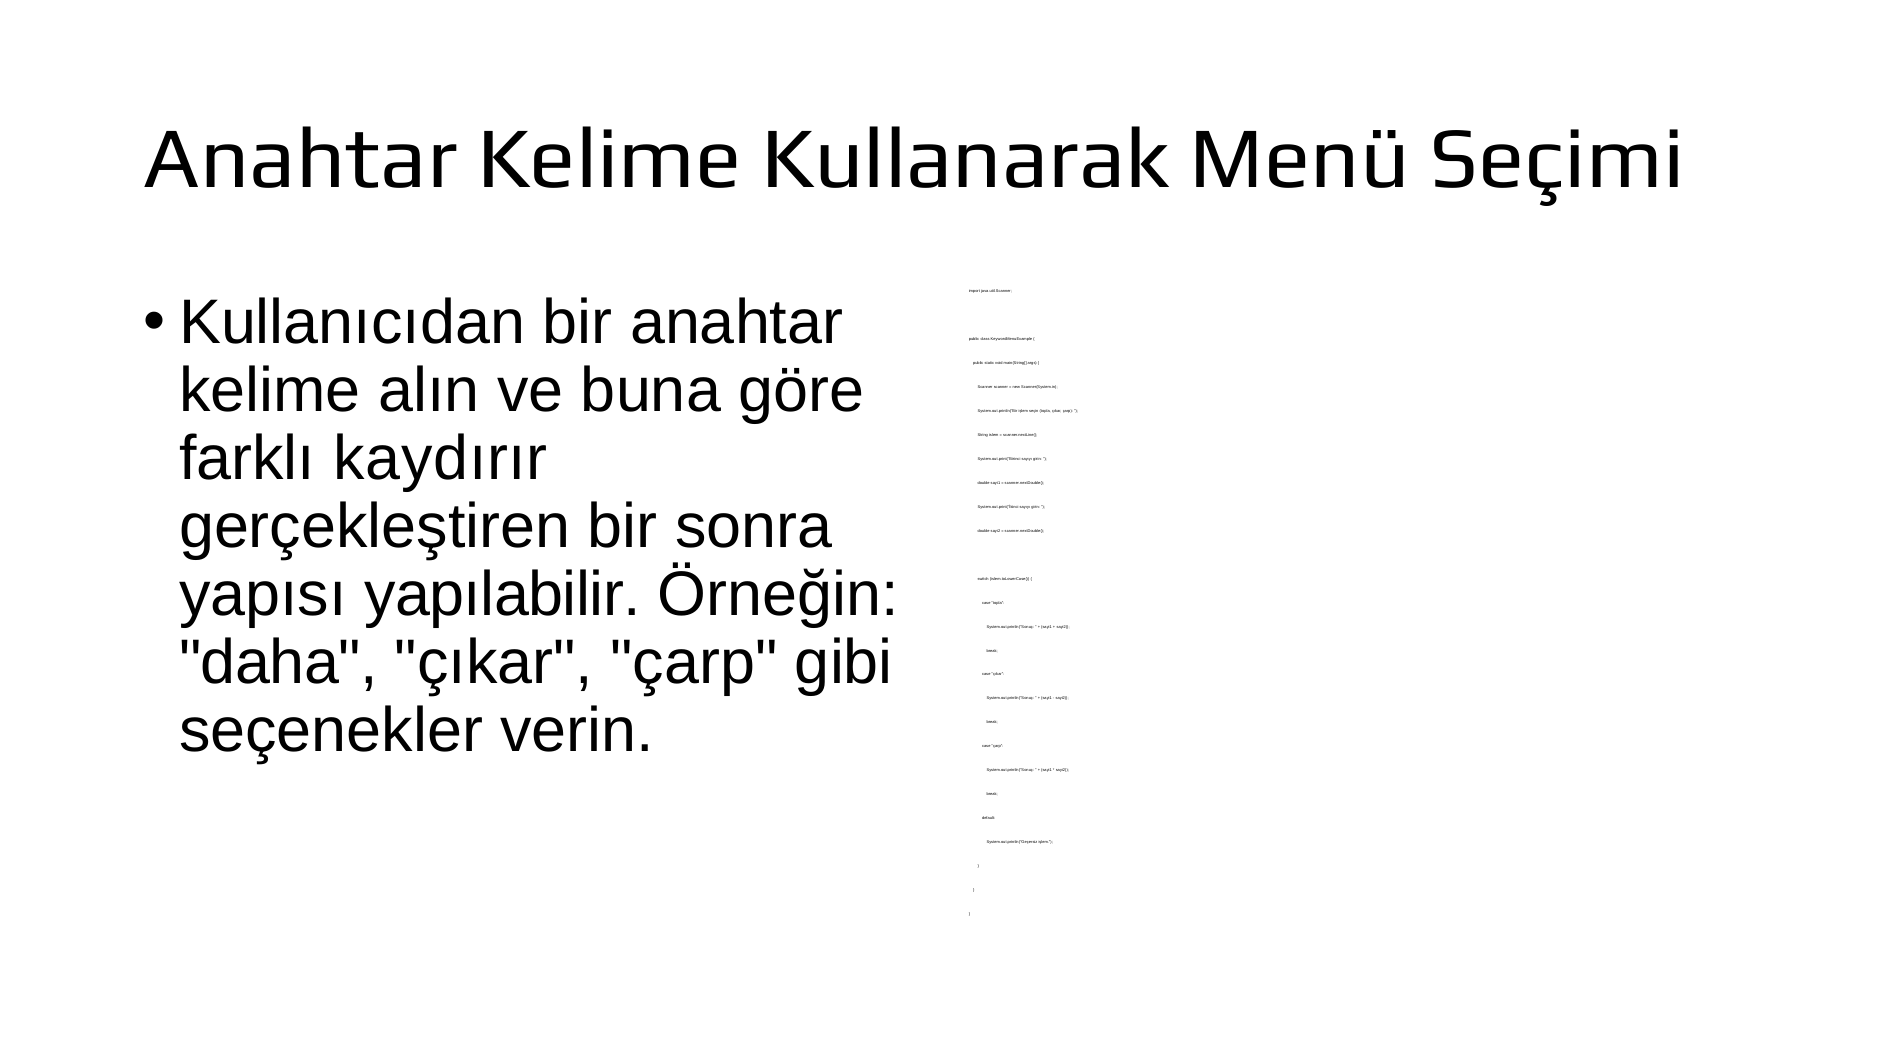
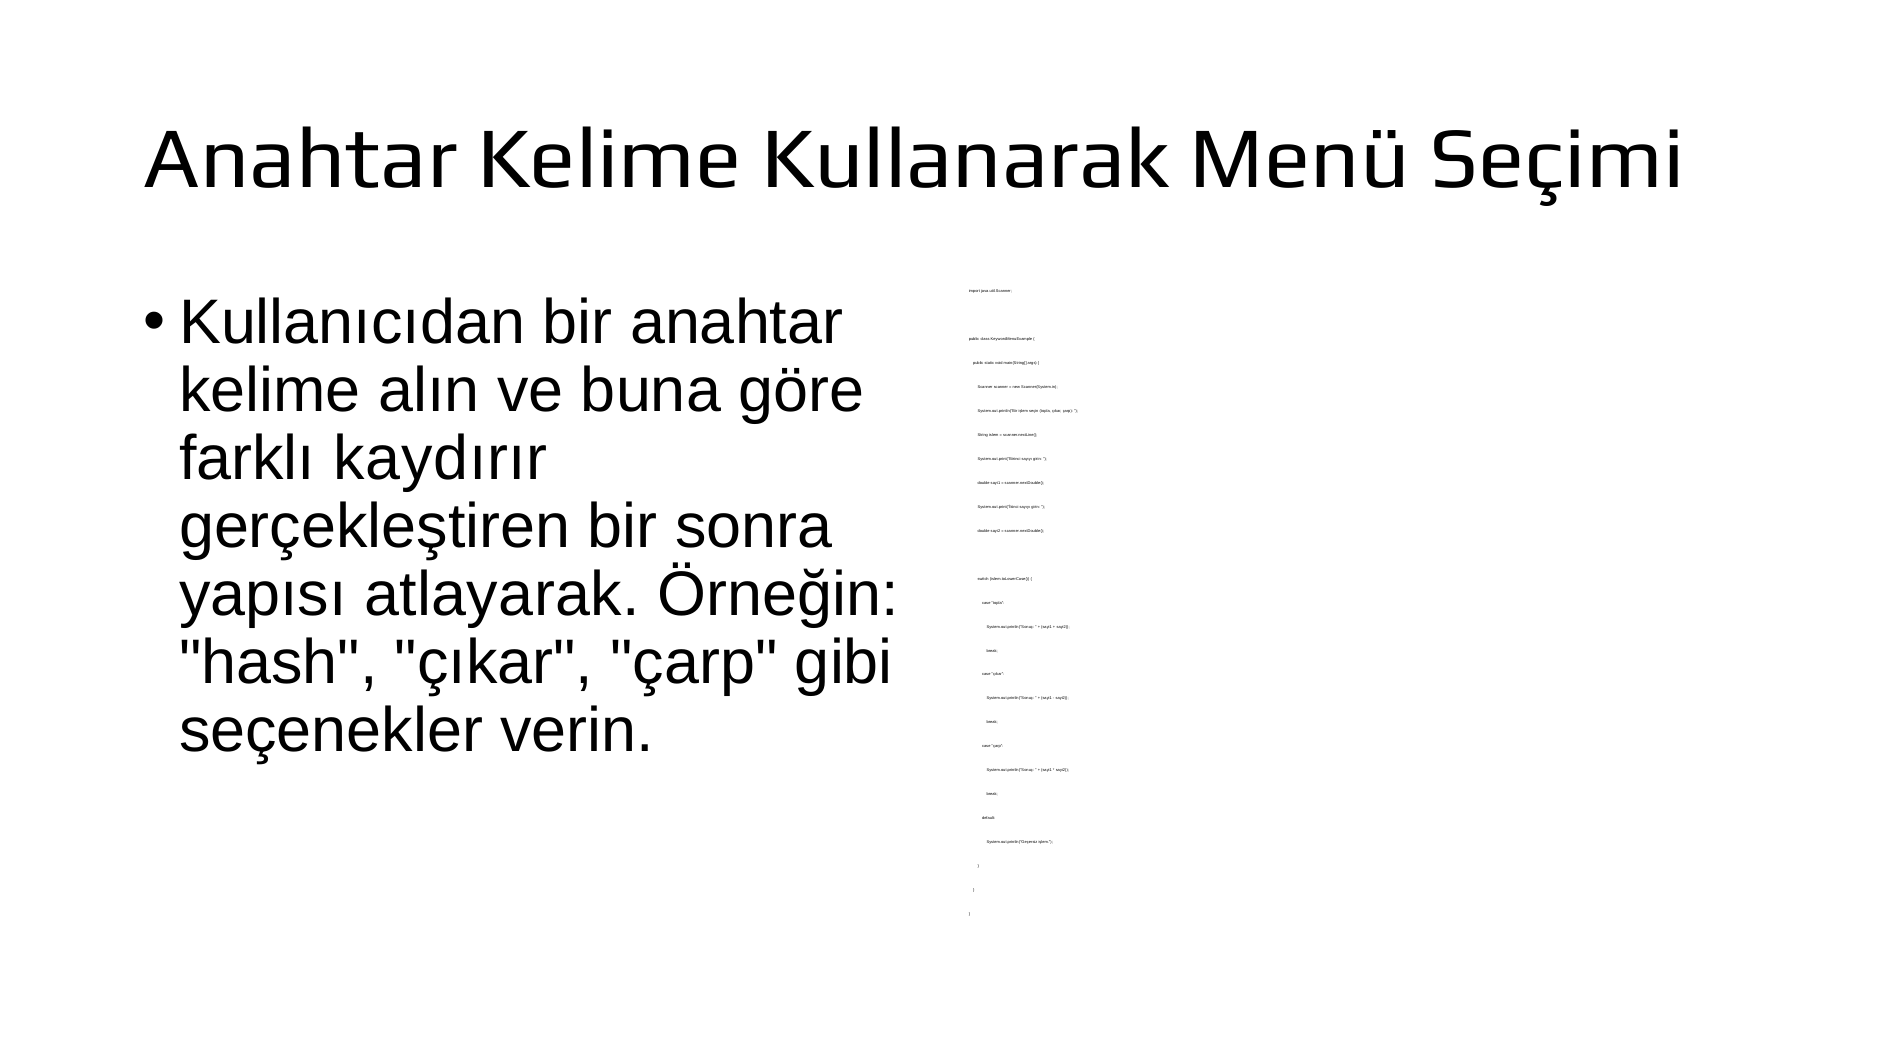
yapılabilir: yapılabilir -> atlayarak
daha: daha -> hash
